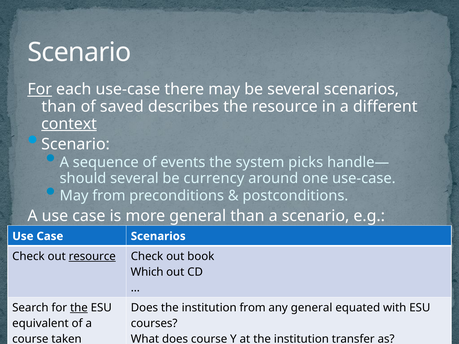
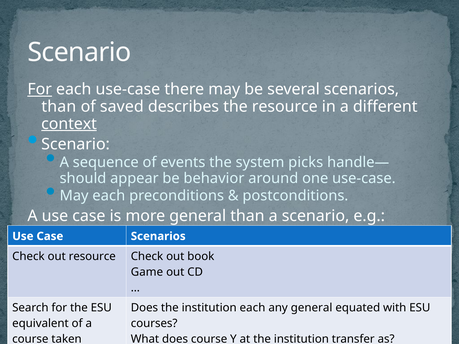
several at (134, 178): several -> appear
currency: currency -> behavior
May from: from -> each
resource at (92, 257) underline: present -> none
Which: Which -> Game
the at (79, 308) underline: present -> none
institution from: from -> each
